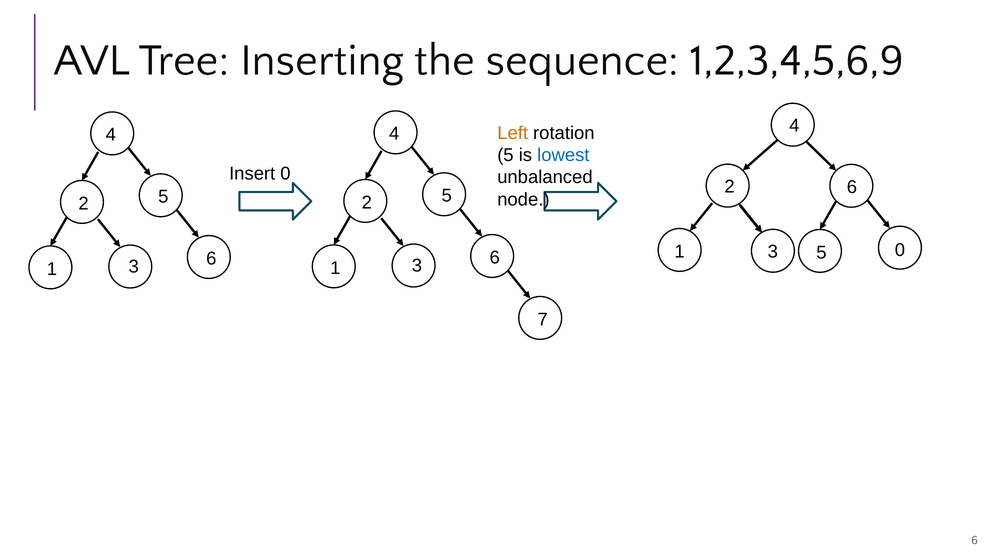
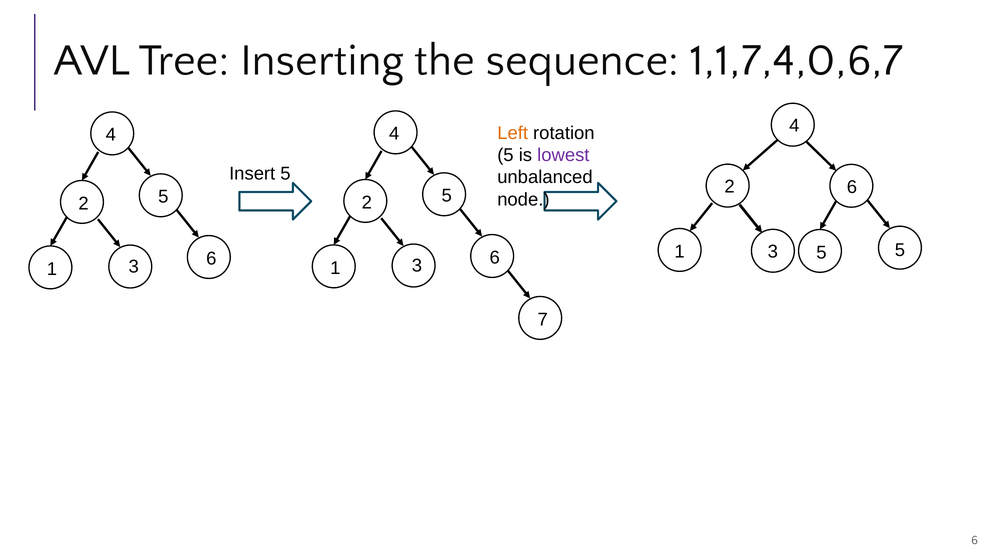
1,2,3,4,5,6,9: 1,2,3,4,5,6,9 -> 1,1,7,4,0,6,7
lowest colour: blue -> purple
Insert 0: 0 -> 5
5 0: 0 -> 5
